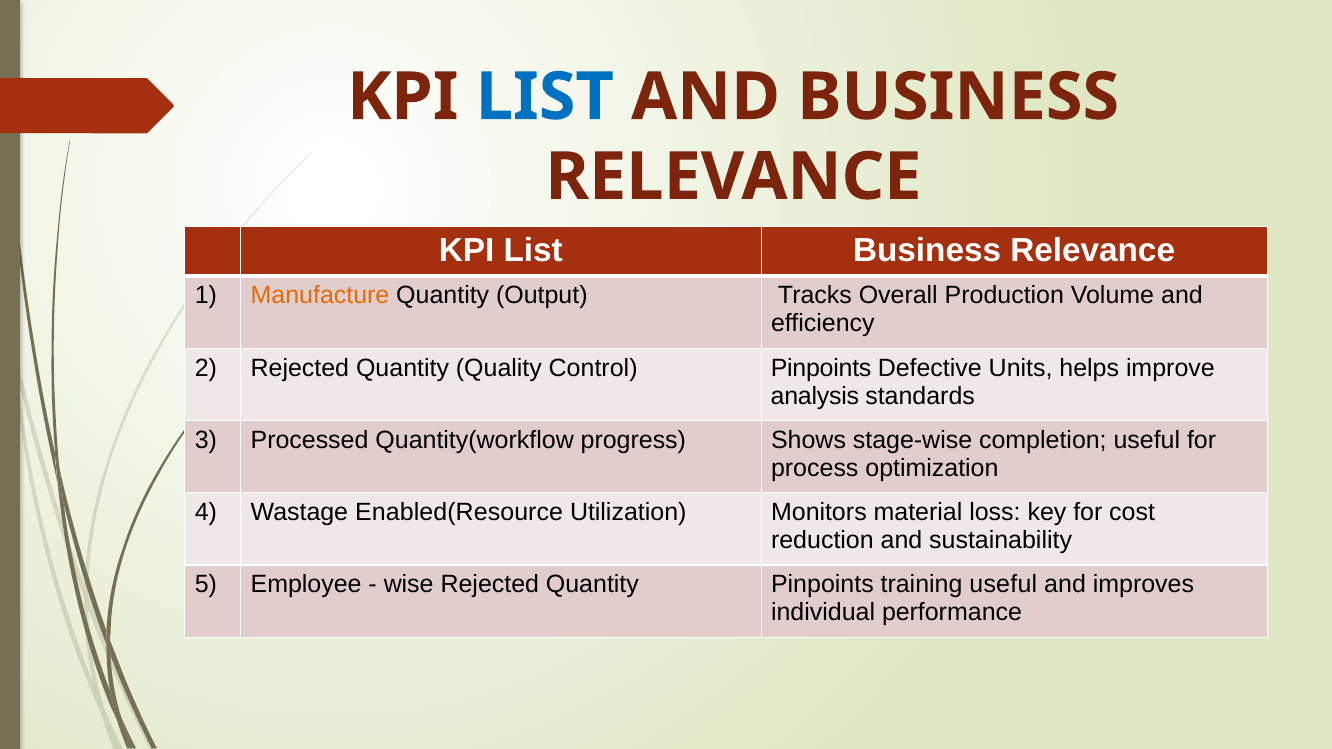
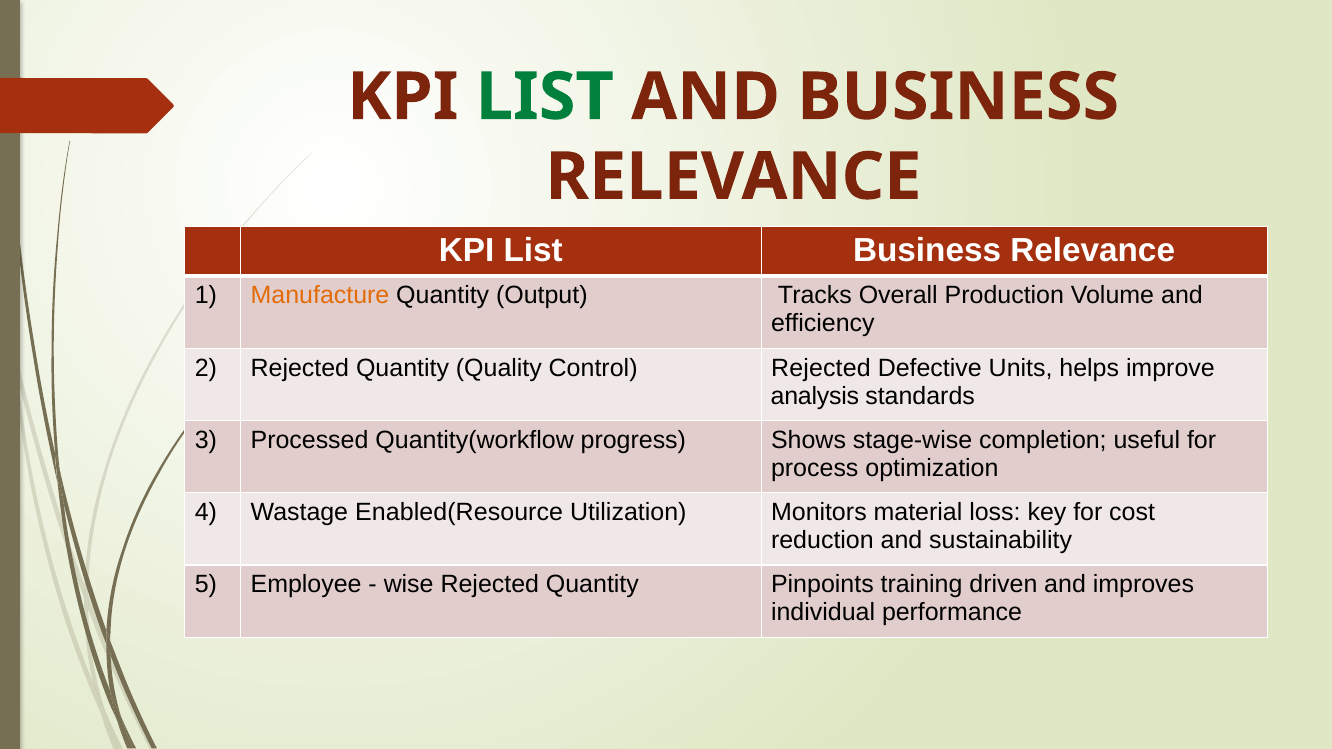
LIST at (545, 97) colour: blue -> green
Control Pinpoints: Pinpoints -> Rejected
training useful: useful -> driven
